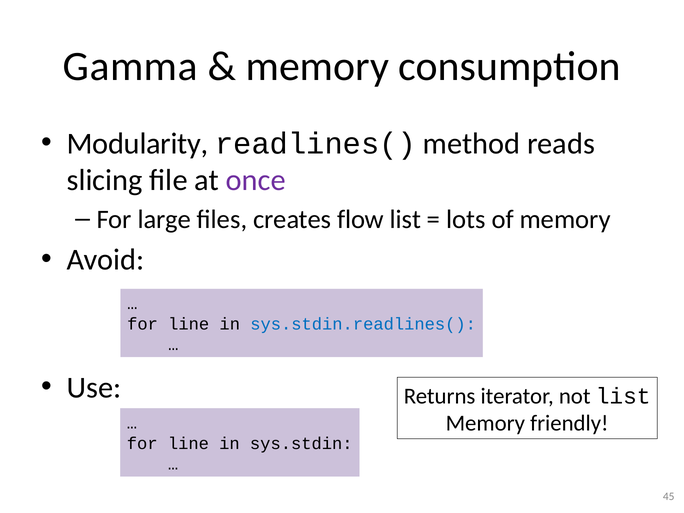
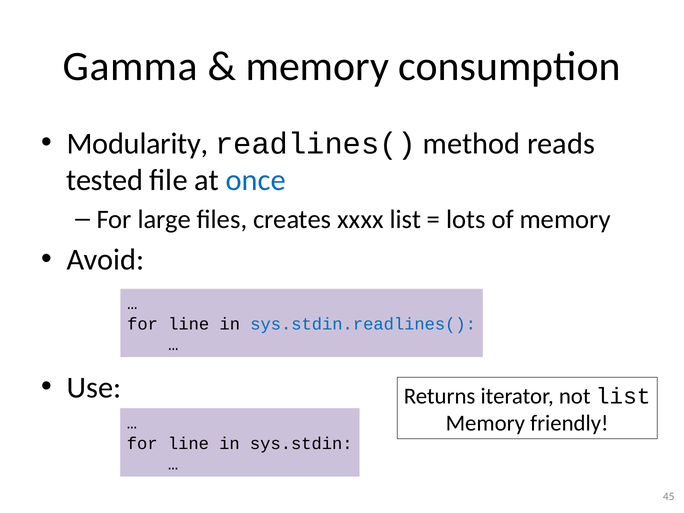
slicing: slicing -> tested
once colour: purple -> blue
flow: flow -> xxxx
